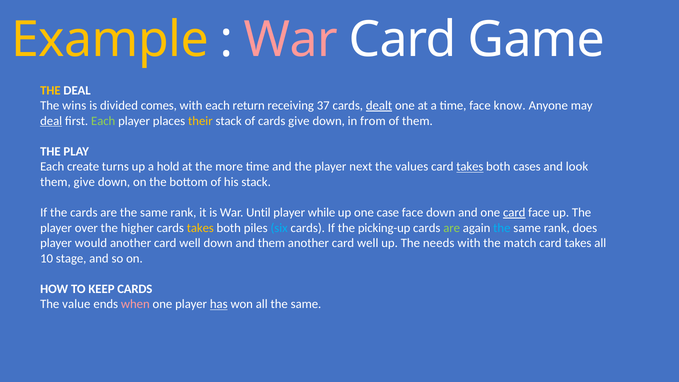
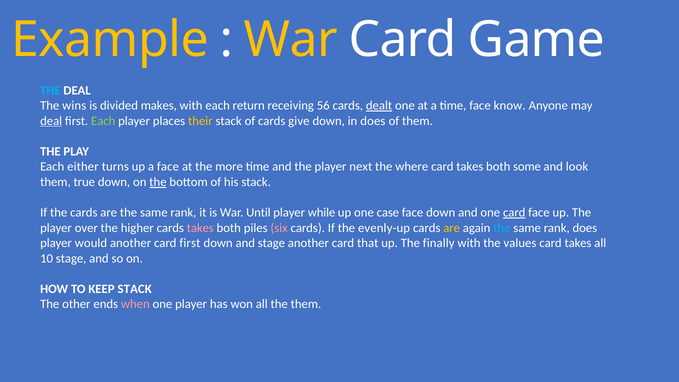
War at (291, 40) colour: pink -> yellow
THE at (50, 90) colour: yellow -> light blue
comes: comes -> makes
37: 37 -> 56
in from: from -> does
create: create -> either
a hold: hold -> face
values: values -> where
takes at (470, 167) underline: present -> none
cases: cases -> some
them give: give -> true
the at (158, 182) underline: none -> present
takes at (200, 228) colour: yellow -> pink
six colour: light blue -> pink
picking-up: picking-up -> evenly-up
are at (452, 228) colour: light green -> yellow
well at (190, 243): well -> first
and them: them -> stage
well at (368, 243): well -> that
needs: needs -> finally
match: match -> values
KEEP CARDS: CARDS -> STACK
value: value -> other
has underline: present -> none
all the same: same -> them
